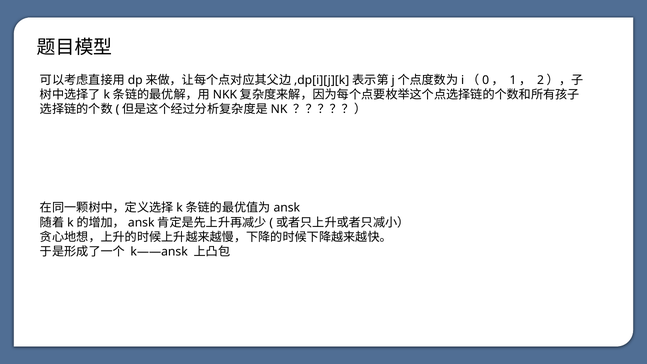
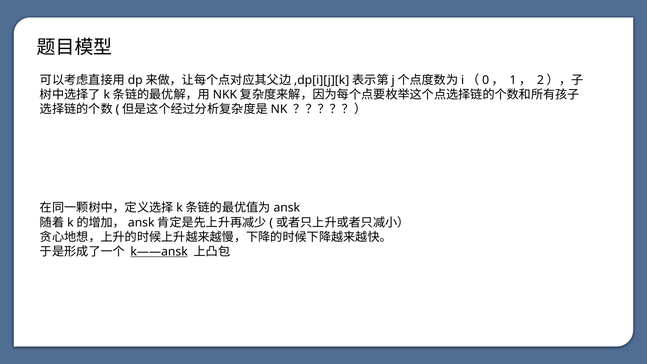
k——ansk underline: none -> present
